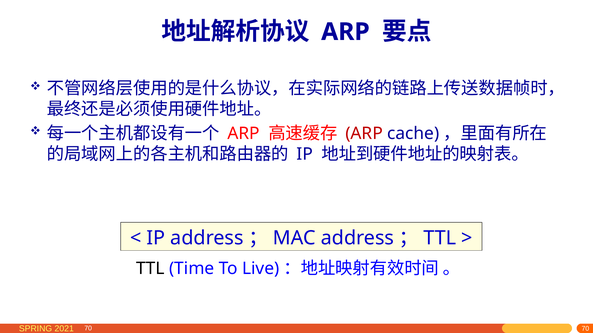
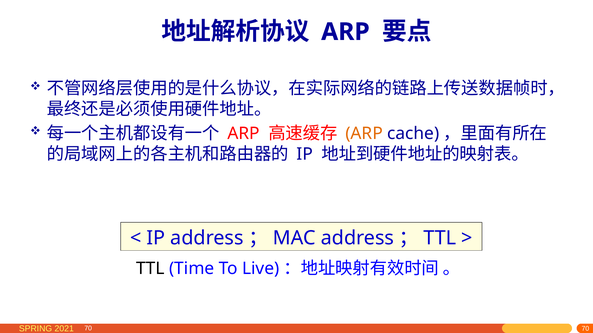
ARP at (364, 134) colour: red -> orange
